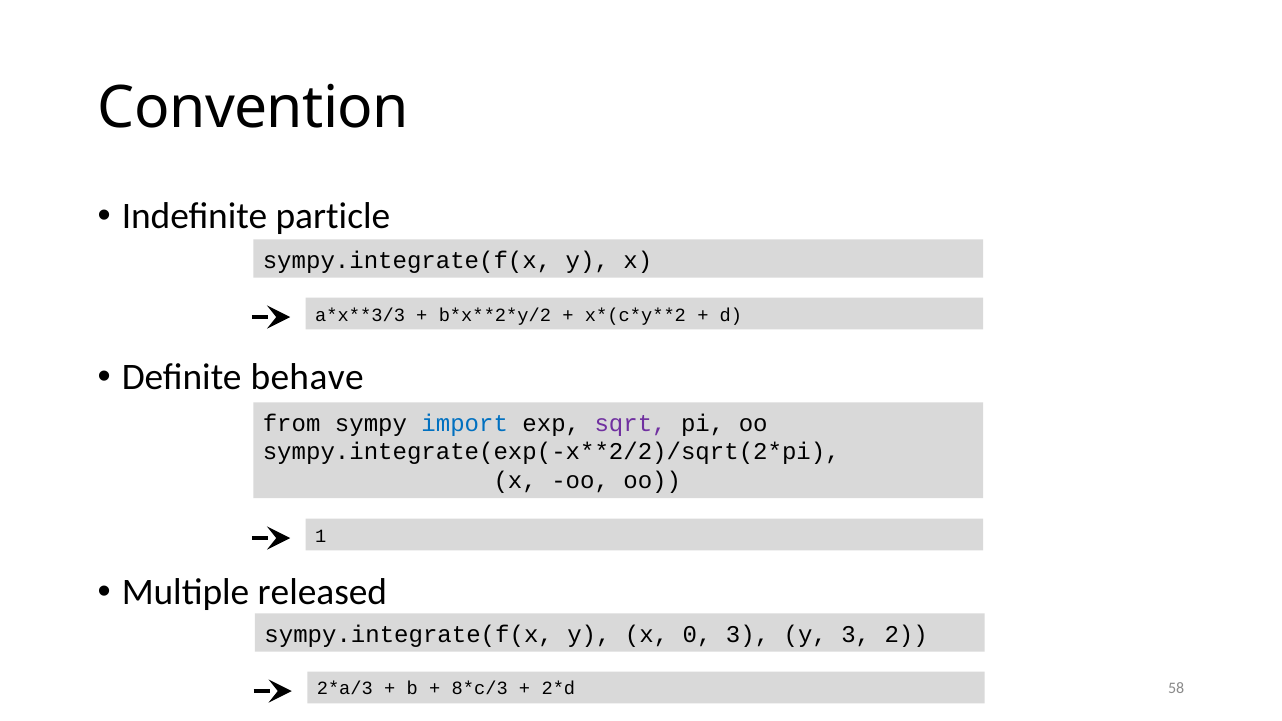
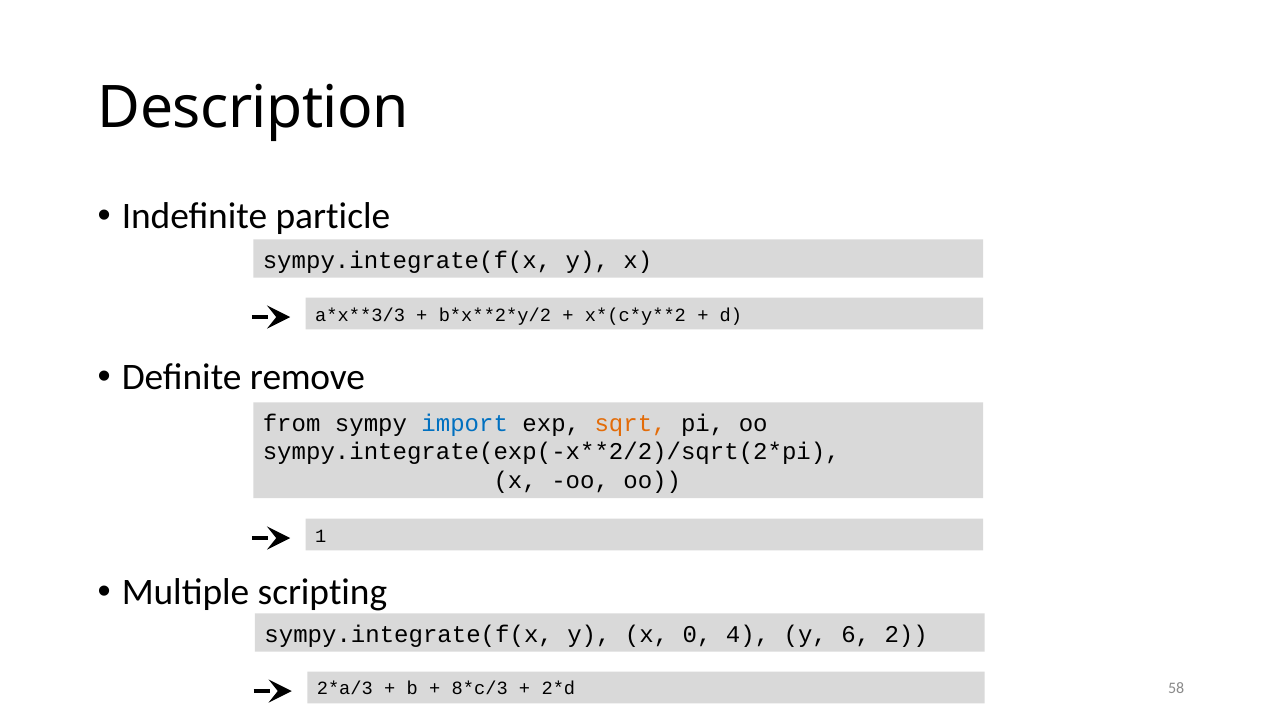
Convention: Convention -> Description
behave: behave -> remove
sqrt colour: purple -> orange
released: released -> scripting
0 3: 3 -> 4
y 3: 3 -> 6
